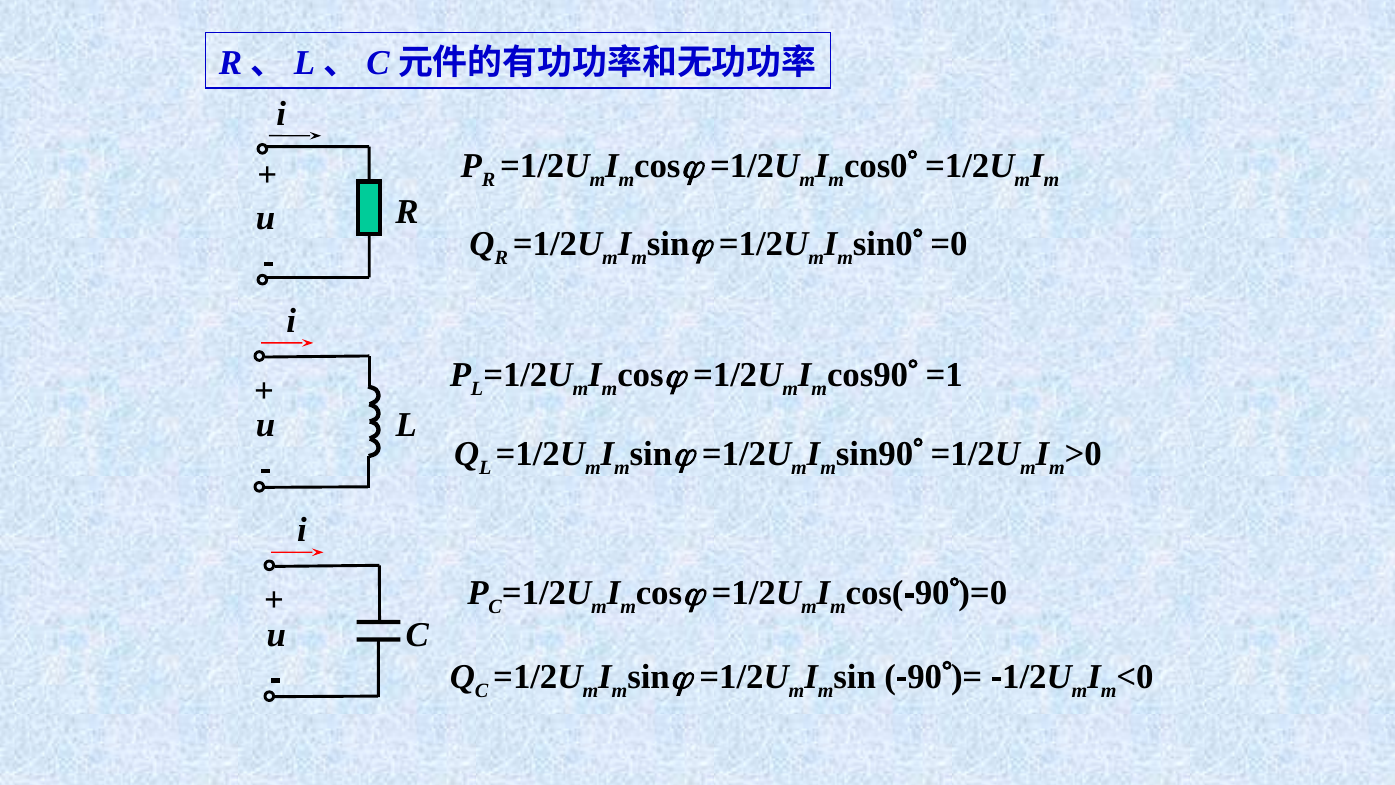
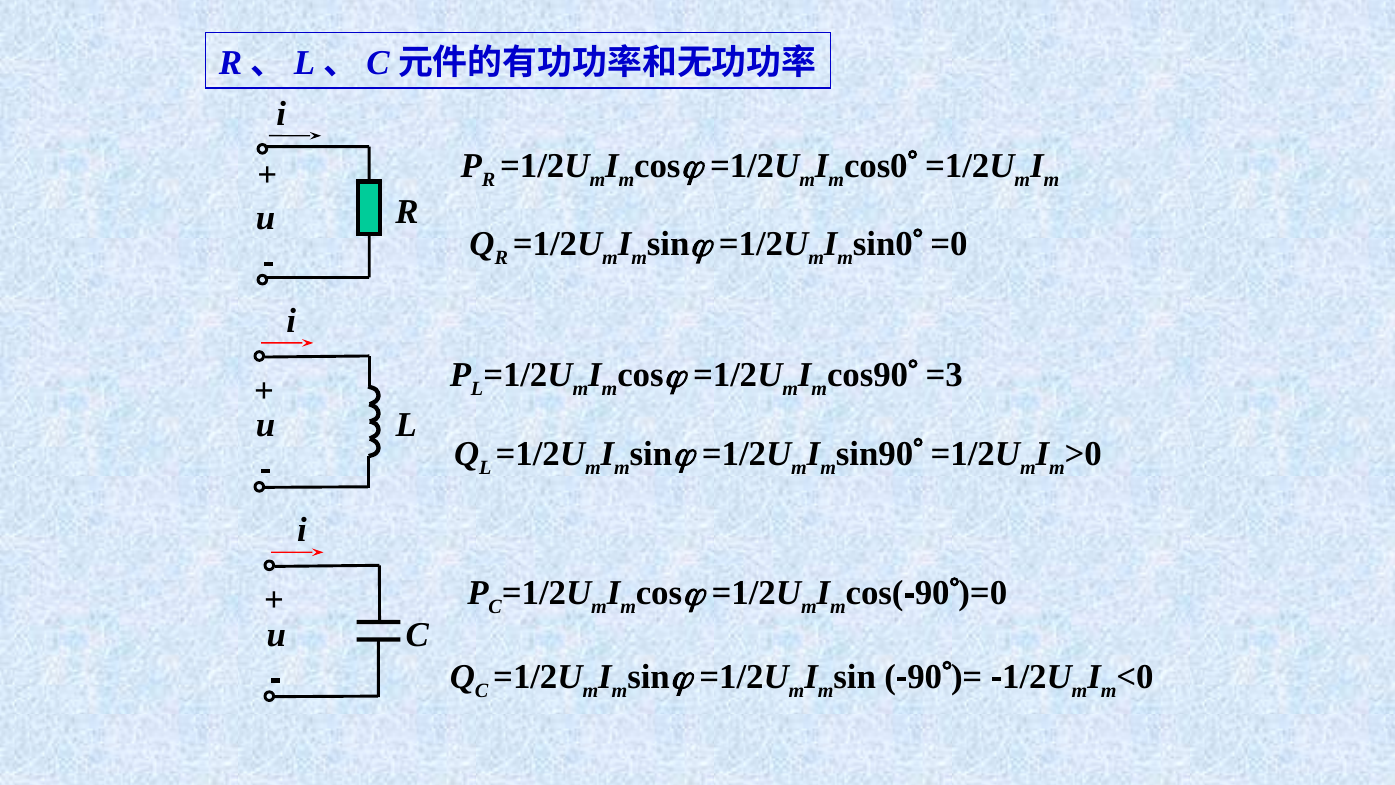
=1: =1 -> =3
